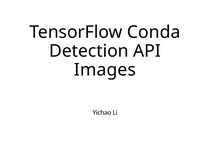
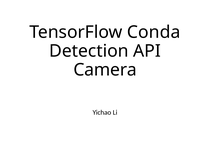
Images: Images -> Camera
